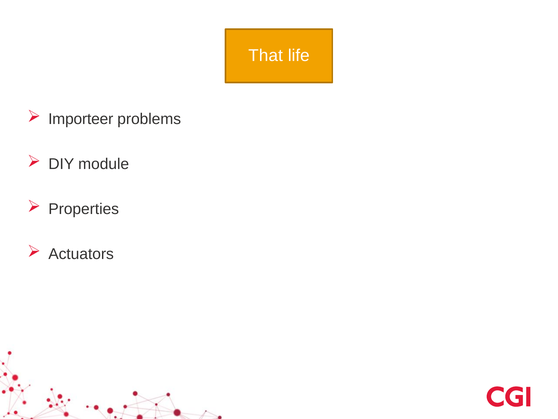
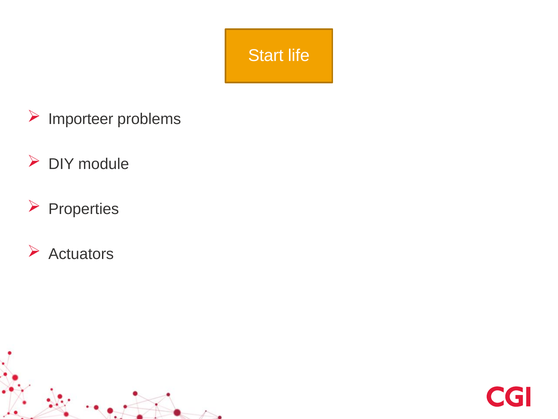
That: That -> Start
